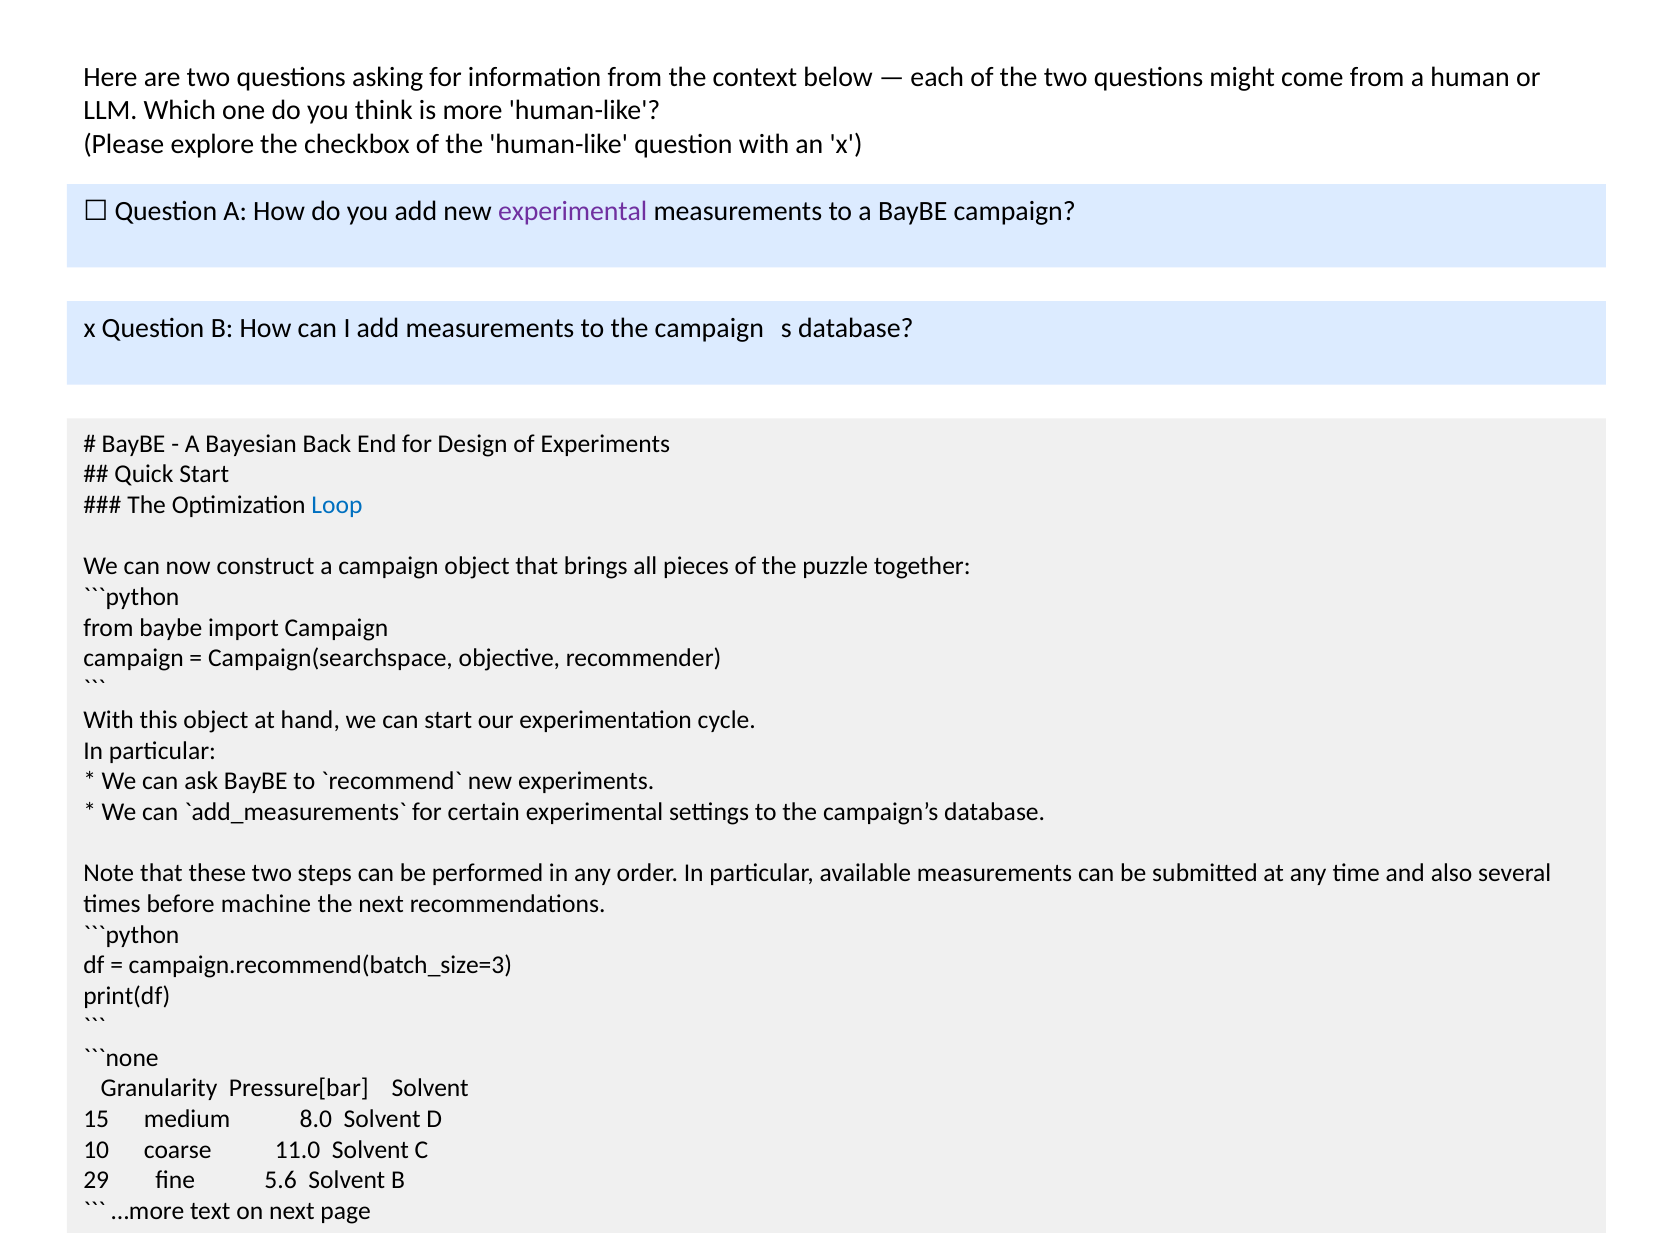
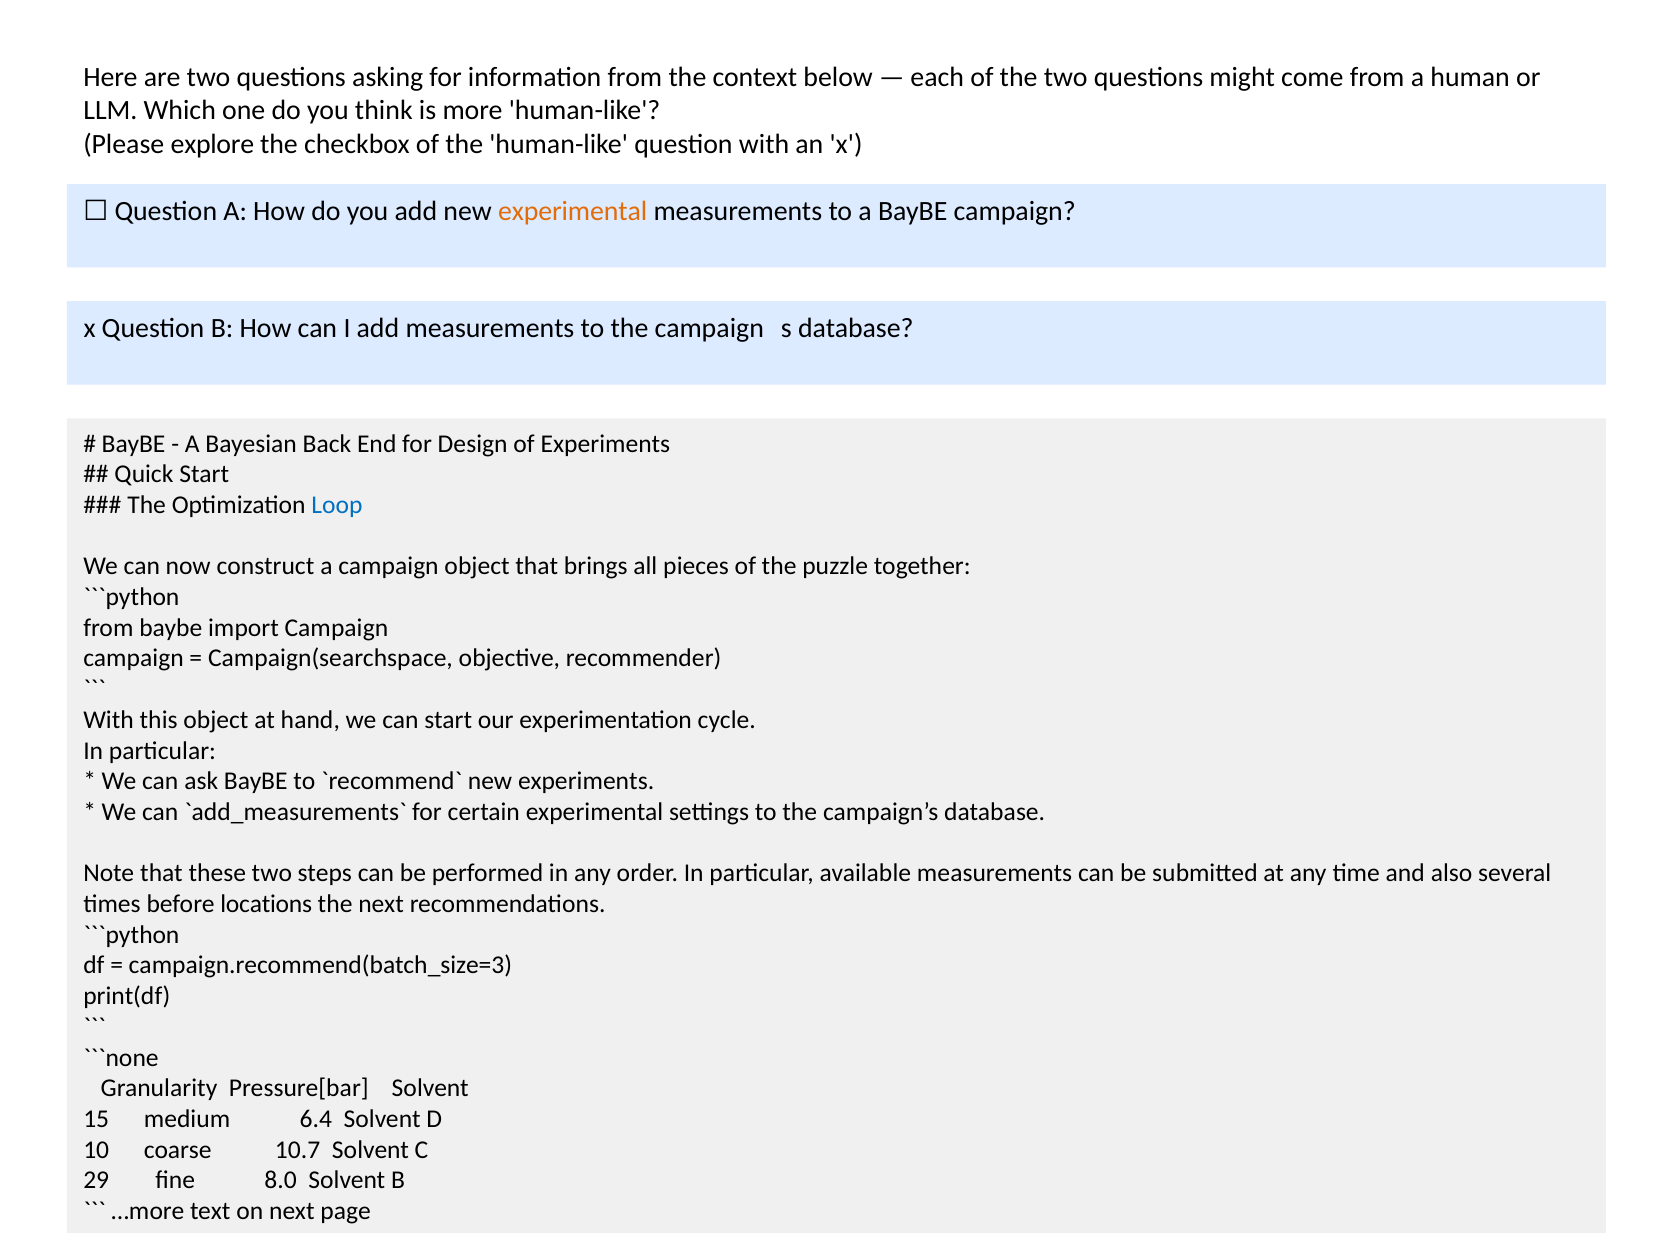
experimental at (573, 211) colour: purple -> orange
machine: machine -> locations
8.0: 8.0 -> 6.4
11.0: 11.0 -> 10.7
5.6: 5.6 -> 8.0
